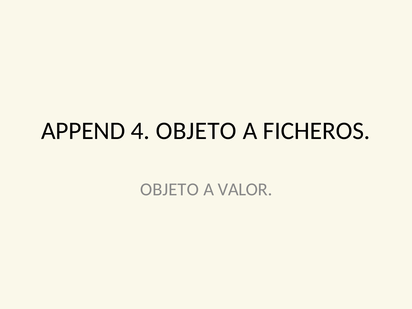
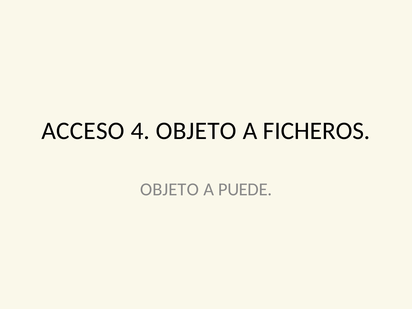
APPEND: APPEND -> ACCESO
VALOR: VALOR -> PUEDE
